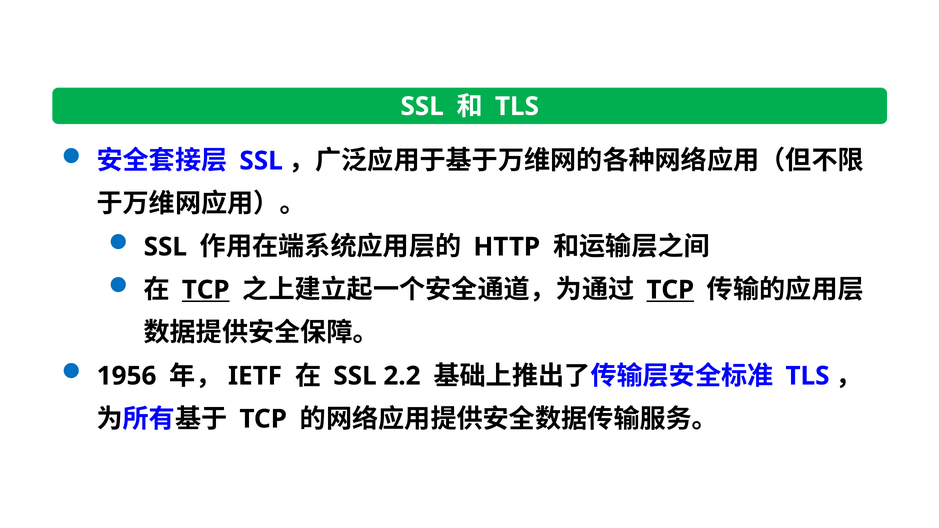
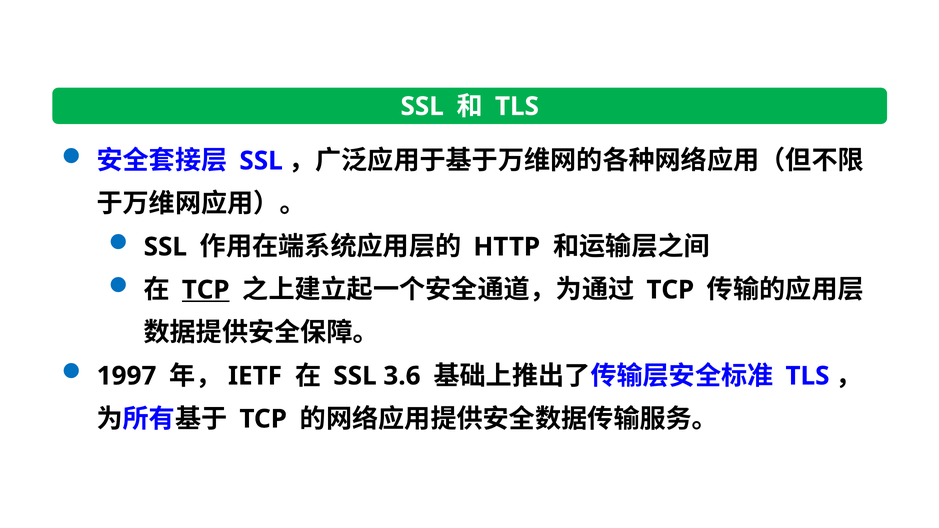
TCP at (670, 290) underline: present -> none
1956: 1956 -> 1997
2.2: 2.2 -> 3.6
